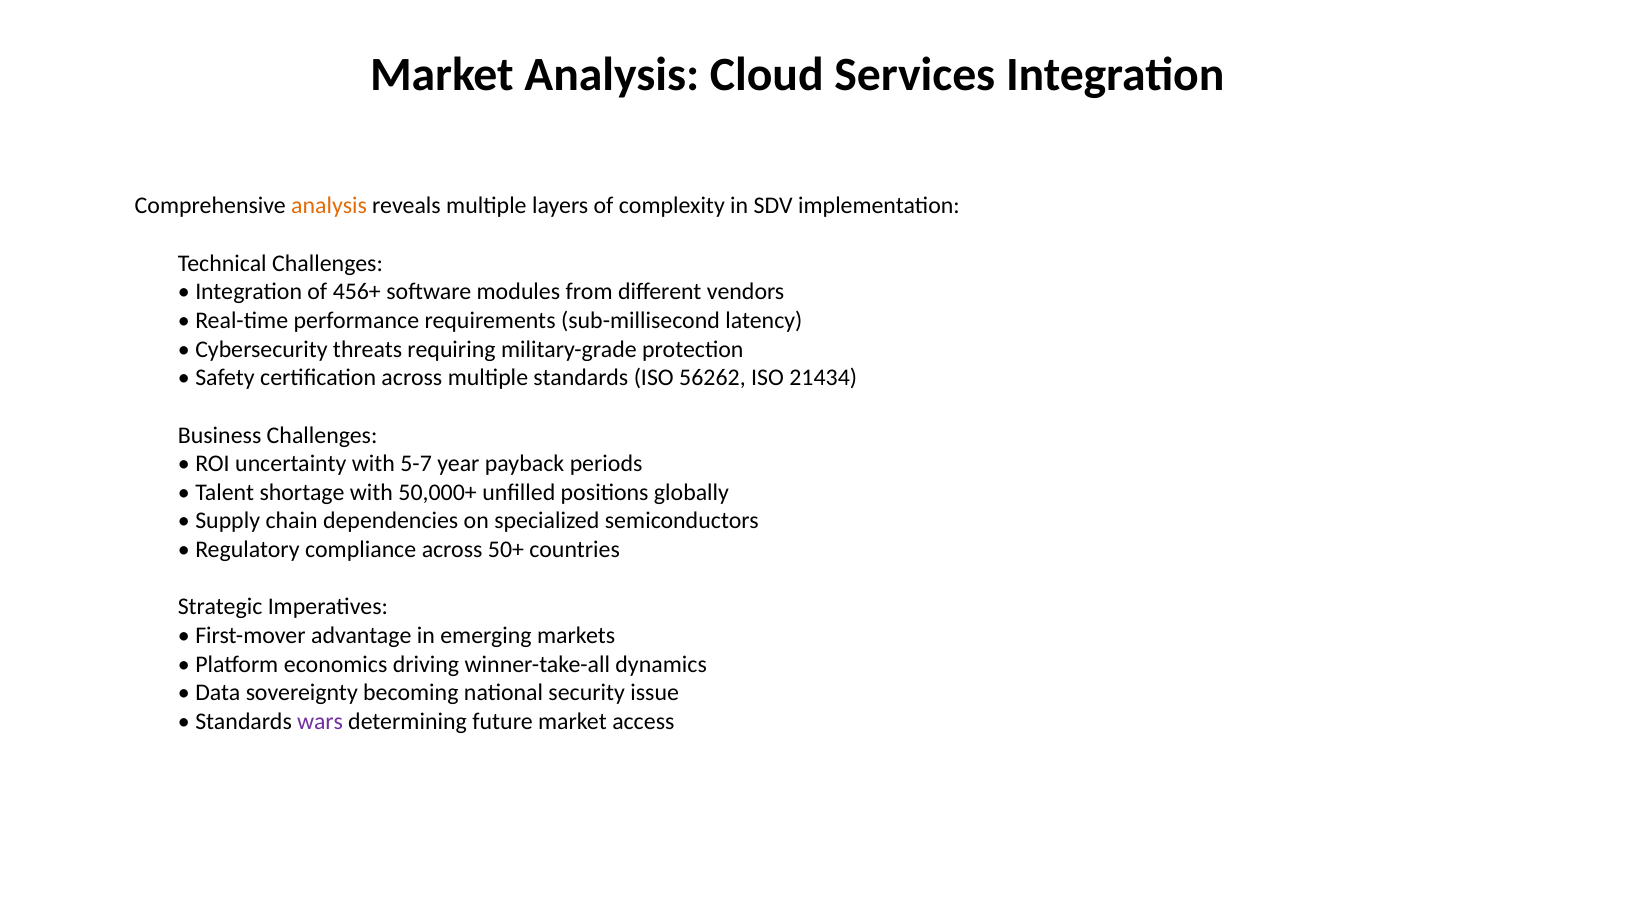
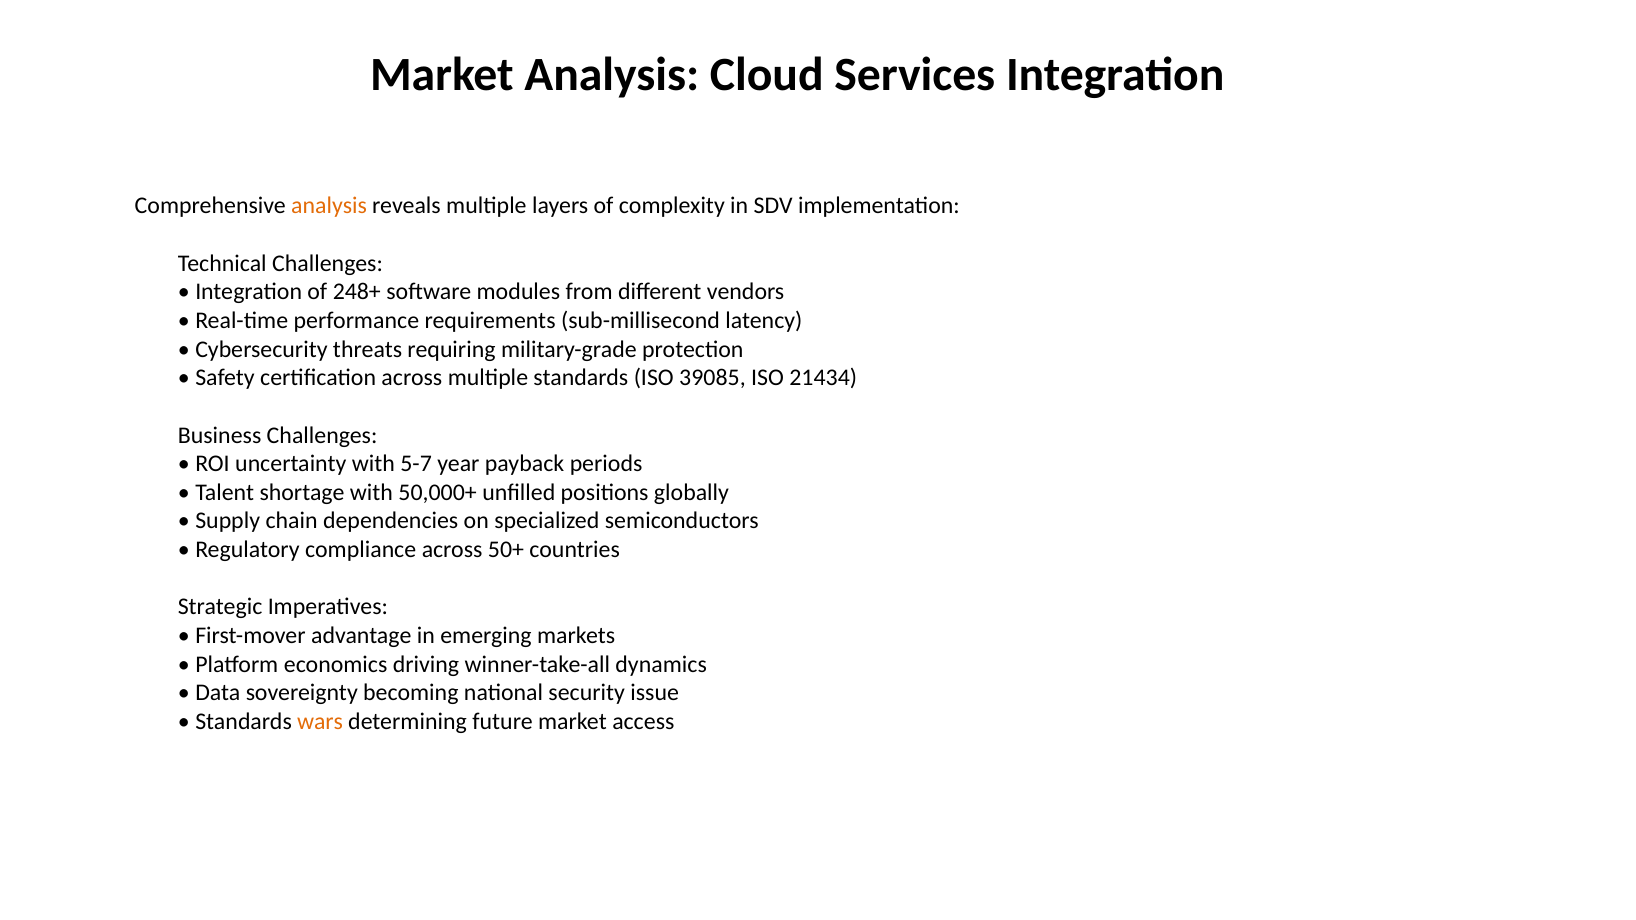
456+: 456+ -> 248+
56262: 56262 -> 39085
wars colour: purple -> orange
